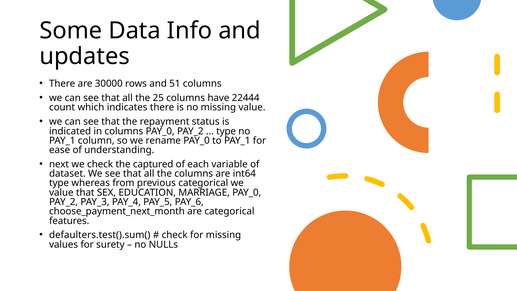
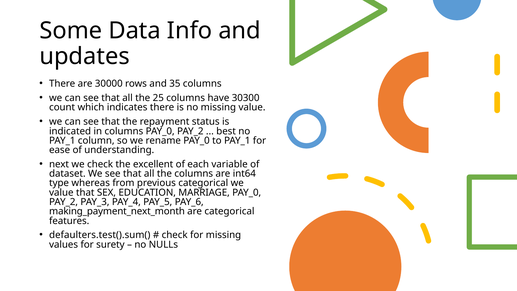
51: 51 -> 35
22444: 22444 -> 30300
type at (226, 131): type -> best
captured: captured -> excellent
choose_payment_next_month: choose_payment_next_month -> making_payment_next_month
